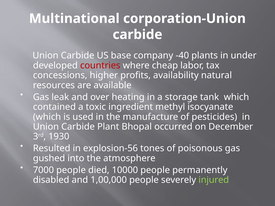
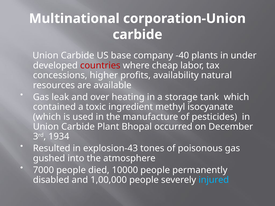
1930: 1930 -> 1934
explosion-56: explosion-56 -> explosion-43
injured colour: light green -> light blue
